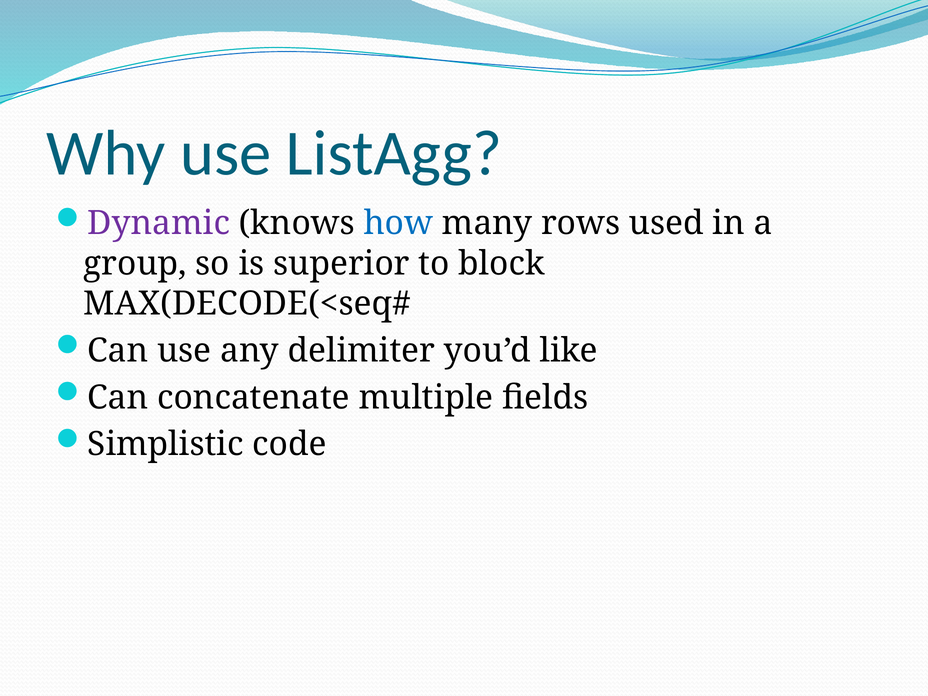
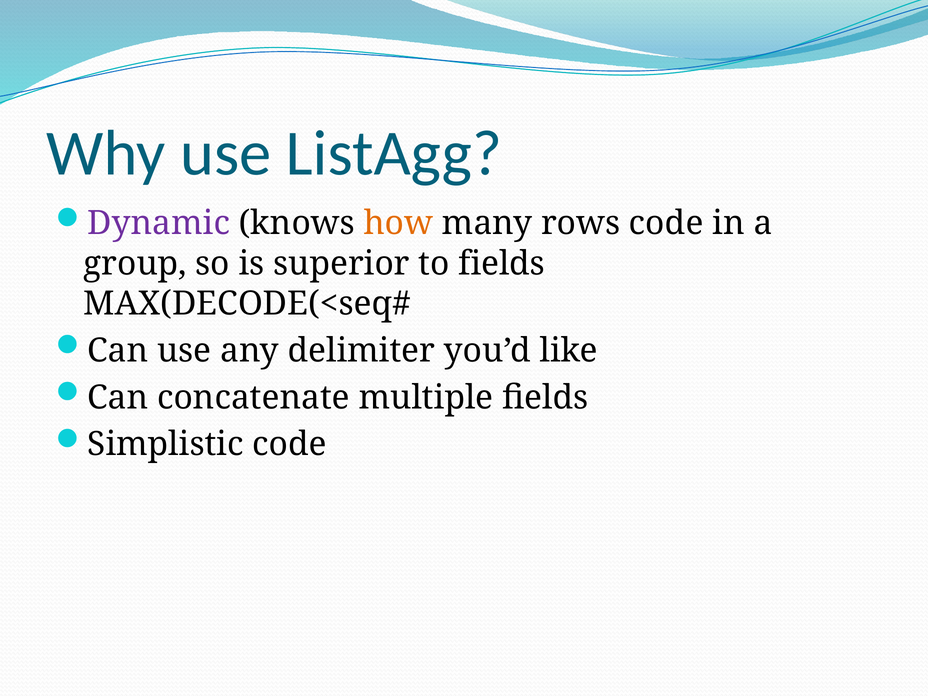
how colour: blue -> orange
rows used: used -> code
to block: block -> fields
